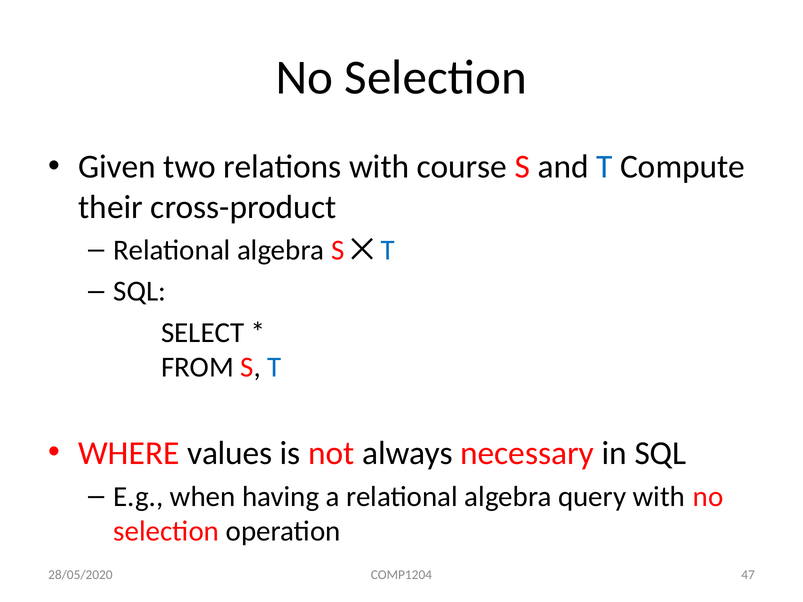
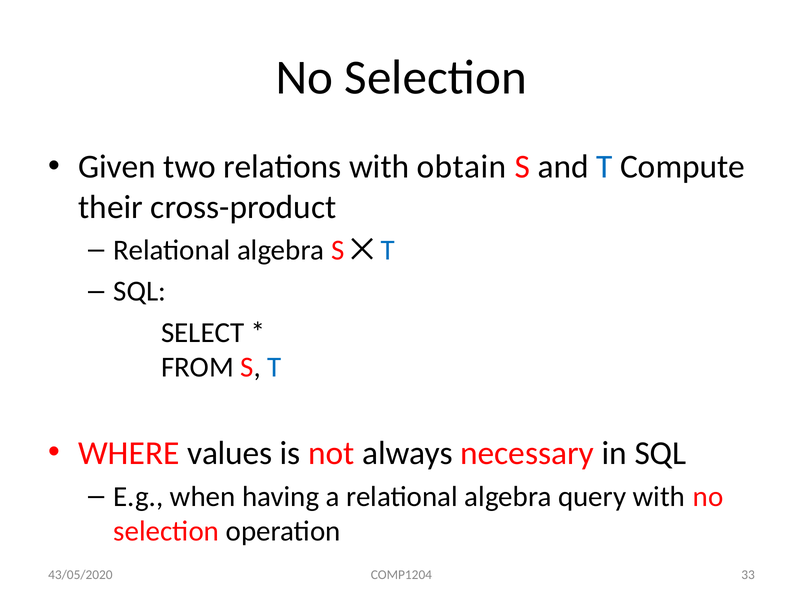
course: course -> obtain
47: 47 -> 33
28/05/2020: 28/05/2020 -> 43/05/2020
